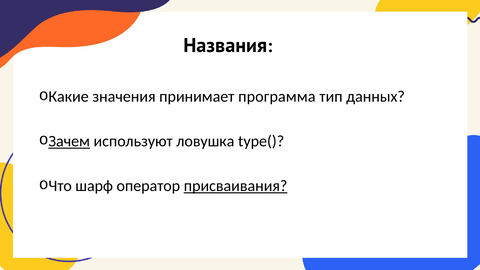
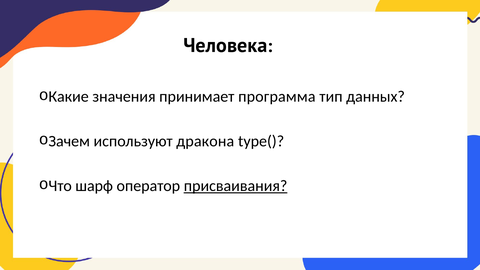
Названия: Названия -> Человека
Зачем underline: present -> none
ловушка: ловушка -> дракона
